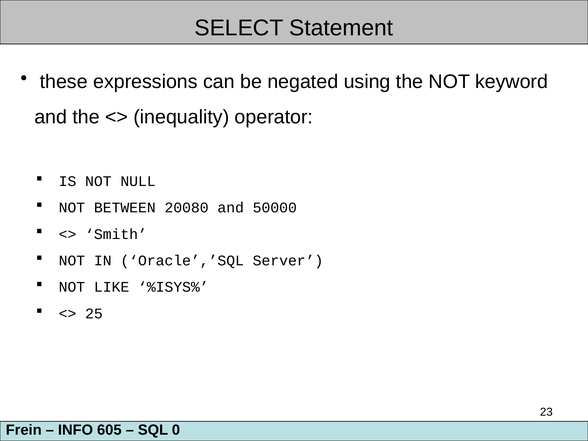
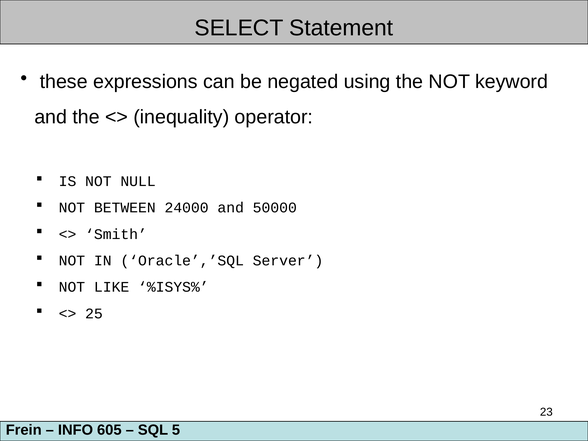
20080: 20080 -> 24000
0: 0 -> 5
